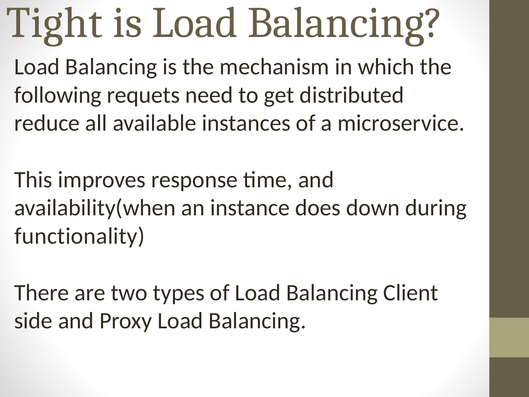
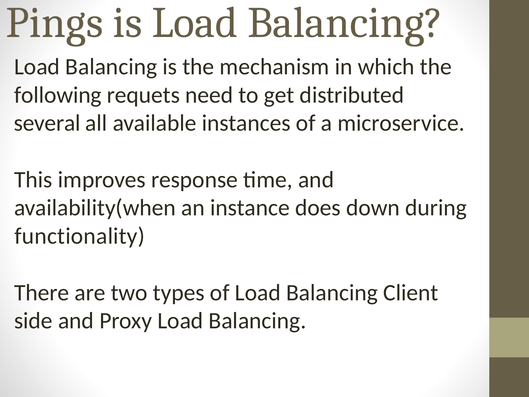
Tight: Tight -> Pings
reduce: reduce -> several
